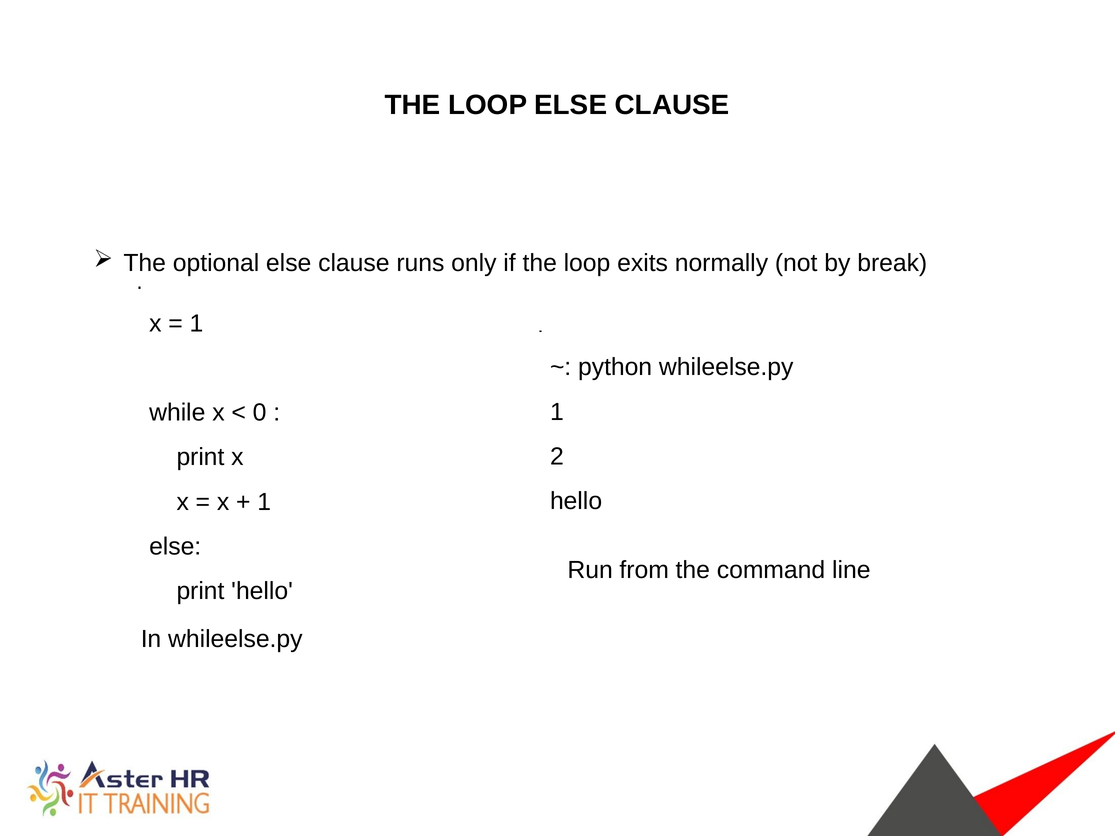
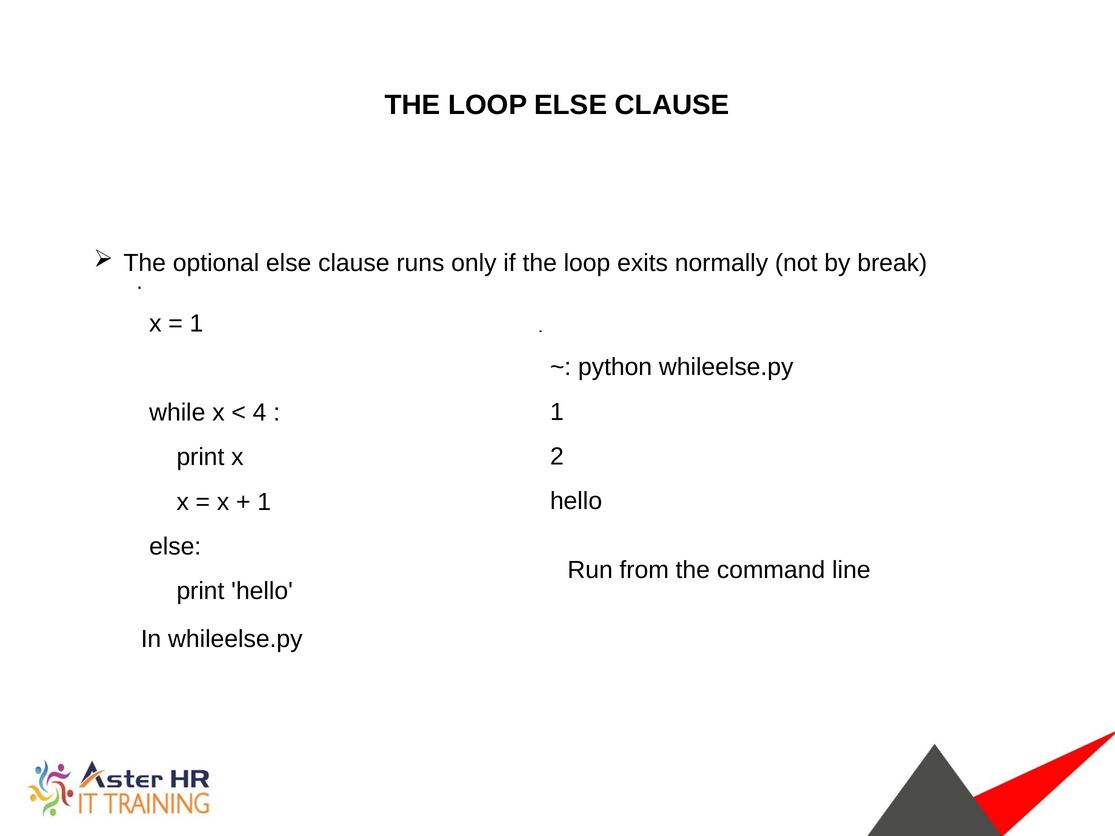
0: 0 -> 4
